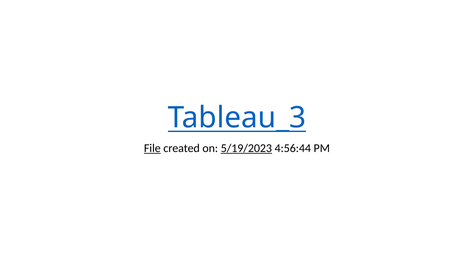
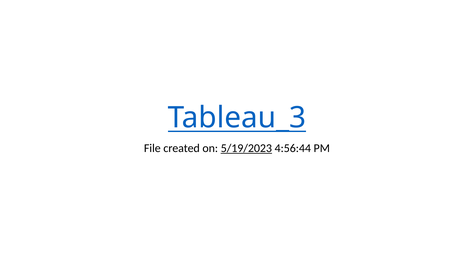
File underline: present -> none
